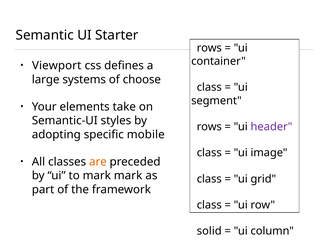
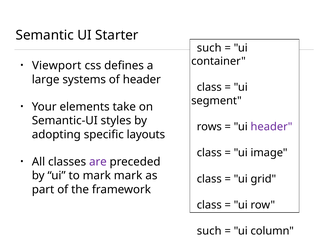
rows at (209, 48): rows -> such
of choose: choose -> header
mobile: mobile -> layouts
are colour: orange -> purple
solid at (209, 231): solid -> such
